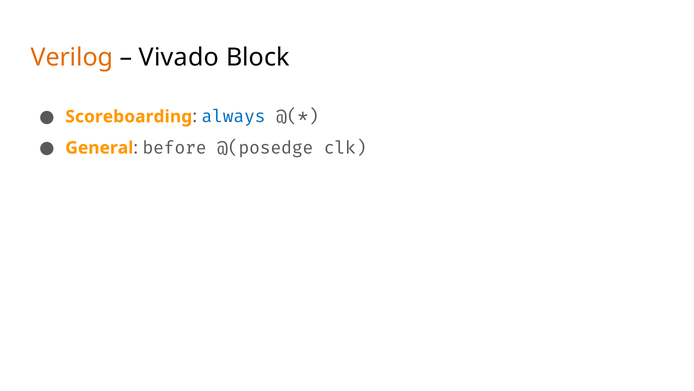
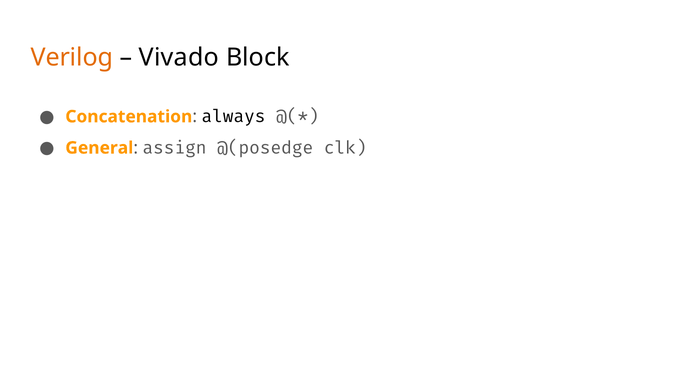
Scoreboarding: Scoreboarding -> Concatenation
always colour: blue -> black
before: before -> assign
